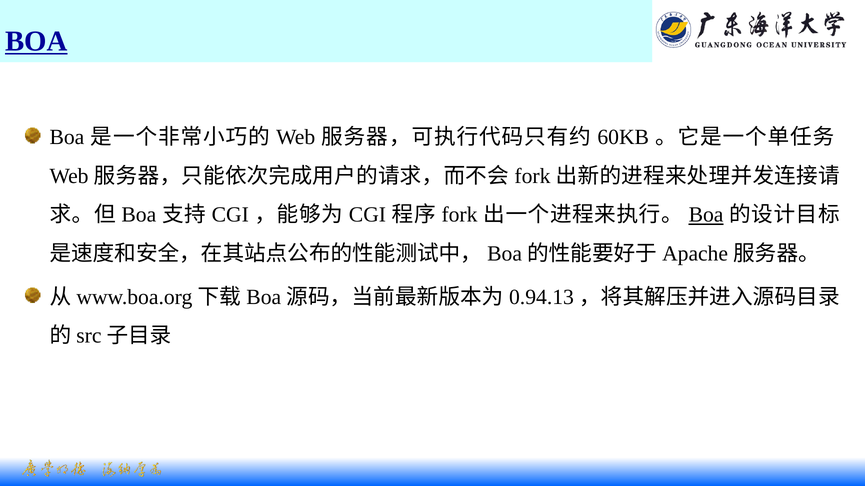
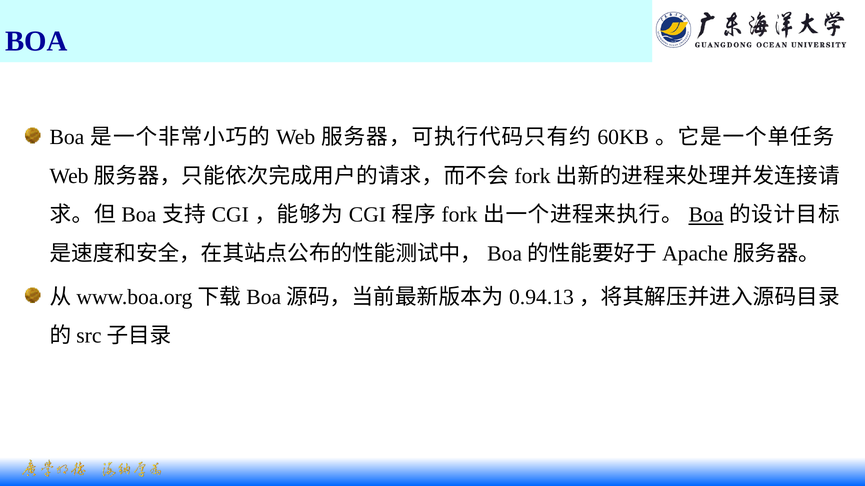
BOA at (36, 41) underline: present -> none
